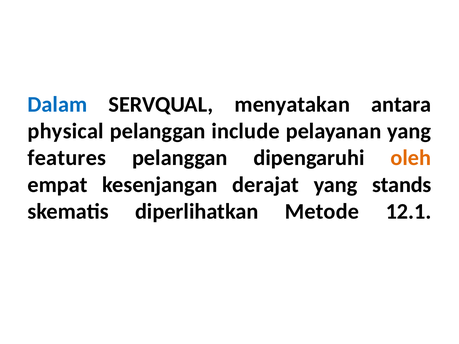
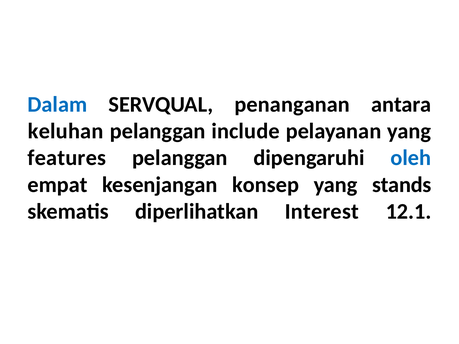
menyatakan: menyatakan -> penanganan
physical: physical -> keluhan
oleh colour: orange -> blue
derajat: derajat -> konsep
Metode: Metode -> Interest
